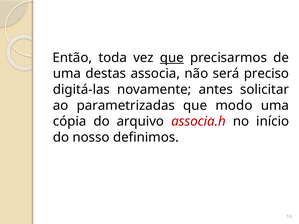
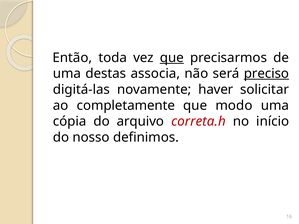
preciso underline: none -> present
antes: antes -> haver
parametrizadas: parametrizadas -> completamente
associa.h: associa.h -> correta.h
